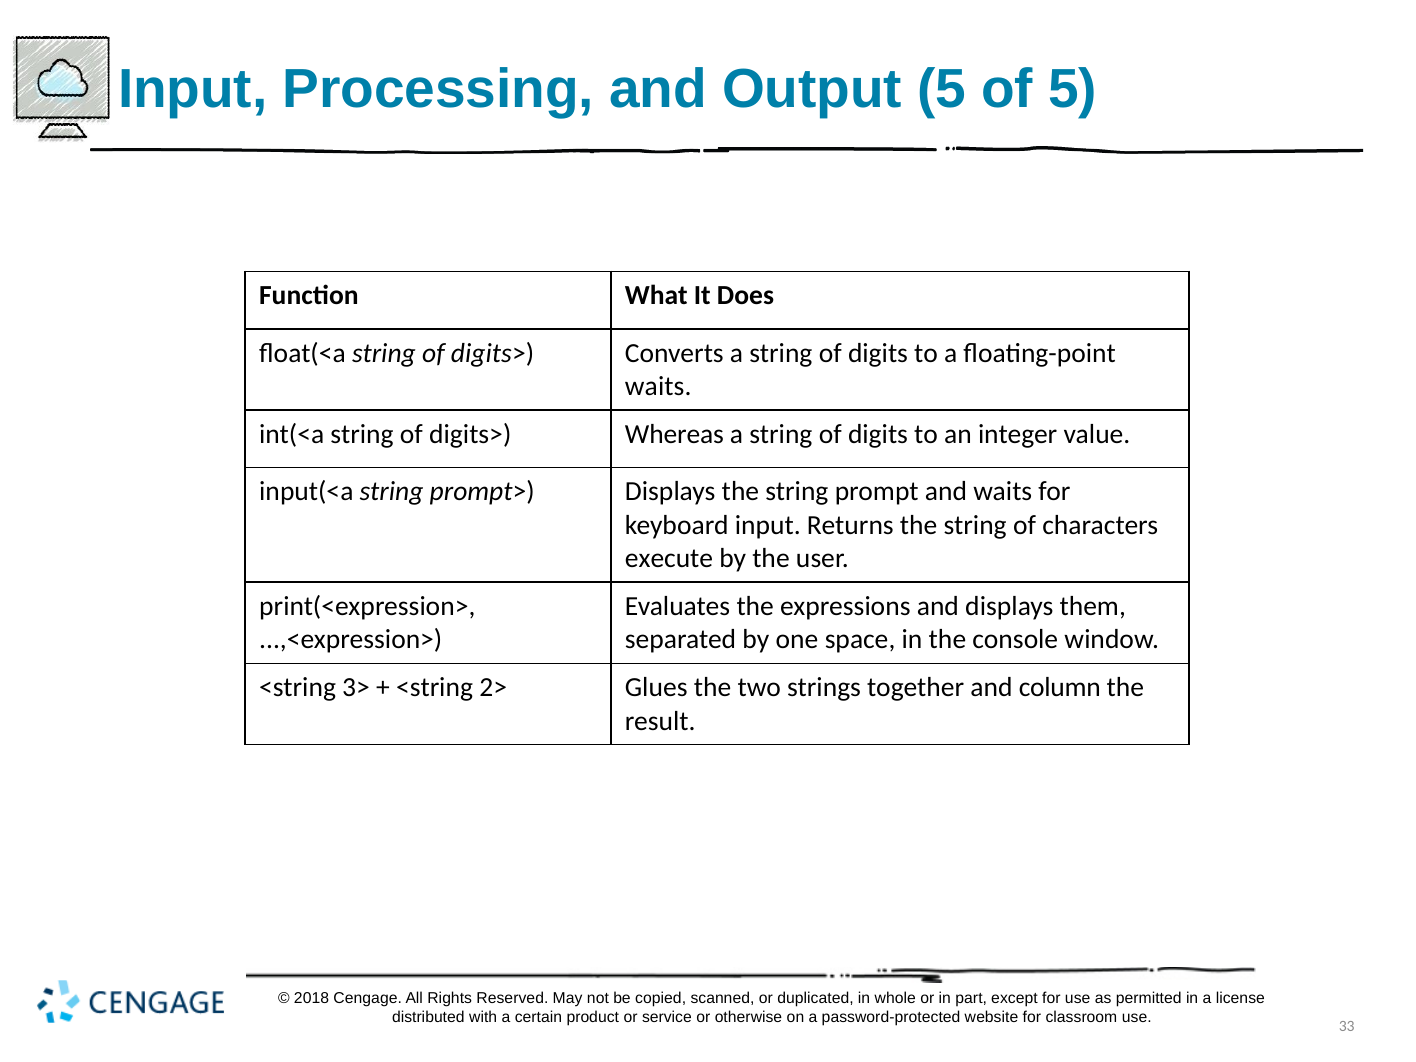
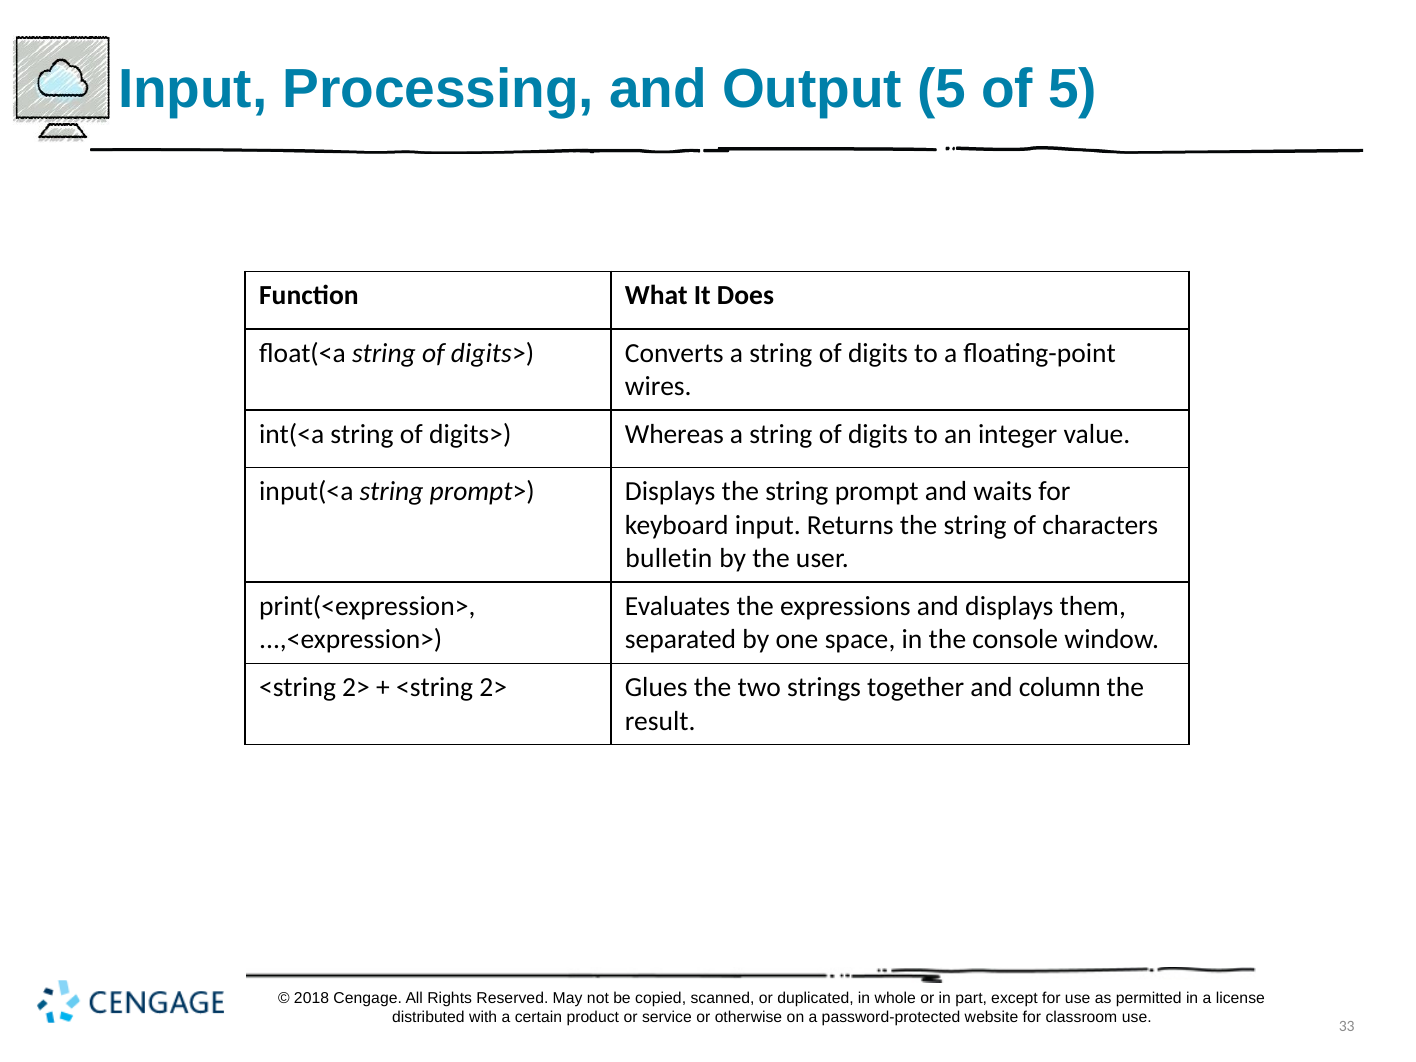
waits at (658, 386): waits -> wires
execute: execute -> bulletin
3> at (356, 688): 3> -> 2>
